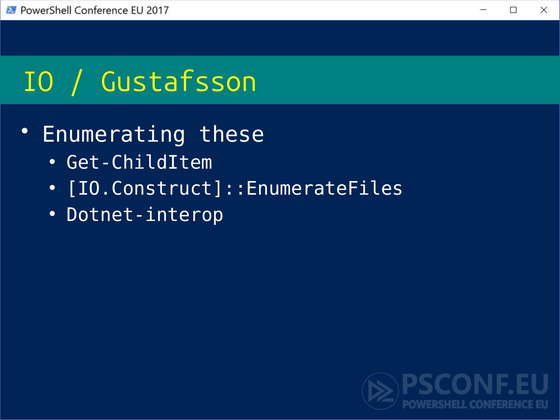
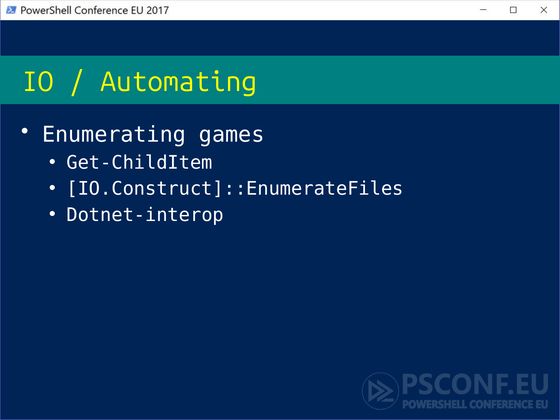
Gustafsson: Gustafsson -> Automating
these: these -> games
